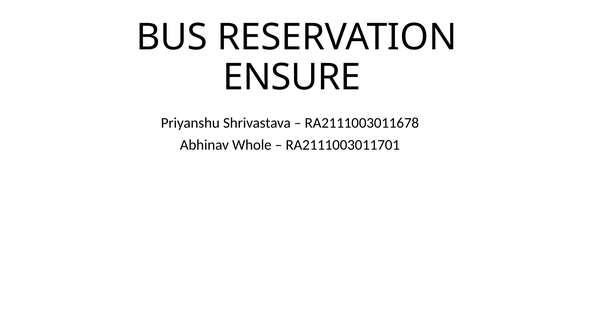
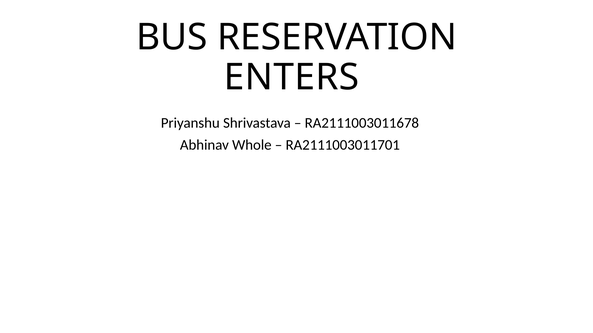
ENSURE: ENSURE -> ENTERS
